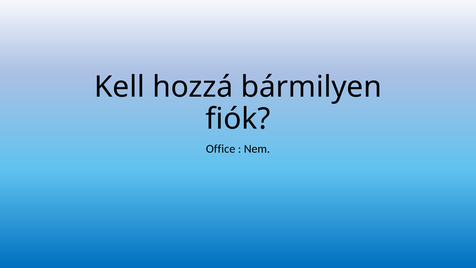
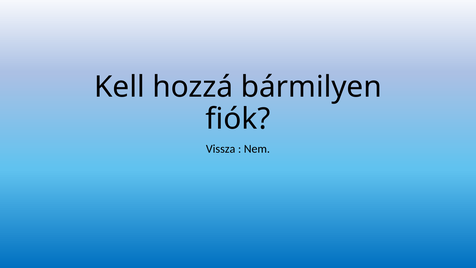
Office: Office -> Vissza
